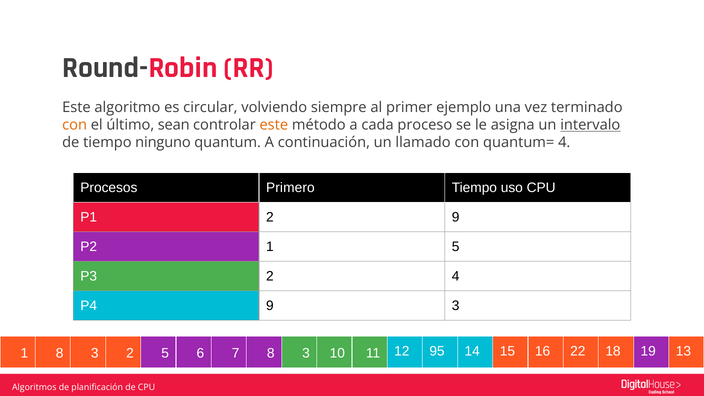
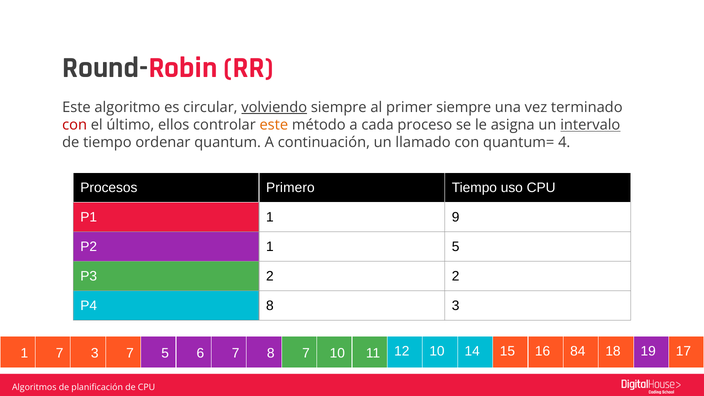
volviendo underline: none -> present
primer ejemplo: ejemplo -> siempre
con at (75, 125) colour: orange -> red
sean: sean -> ellos
ninguno: ninguno -> ordenar
P1 2: 2 -> 1
2 4: 4 -> 2
P4 9: 9 -> 8
1 8: 8 -> 7
3 2: 2 -> 7
7 8 3: 3 -> 7
12 95: 95 -> 10
22: 22 -> 84
13: 13 -> 17
